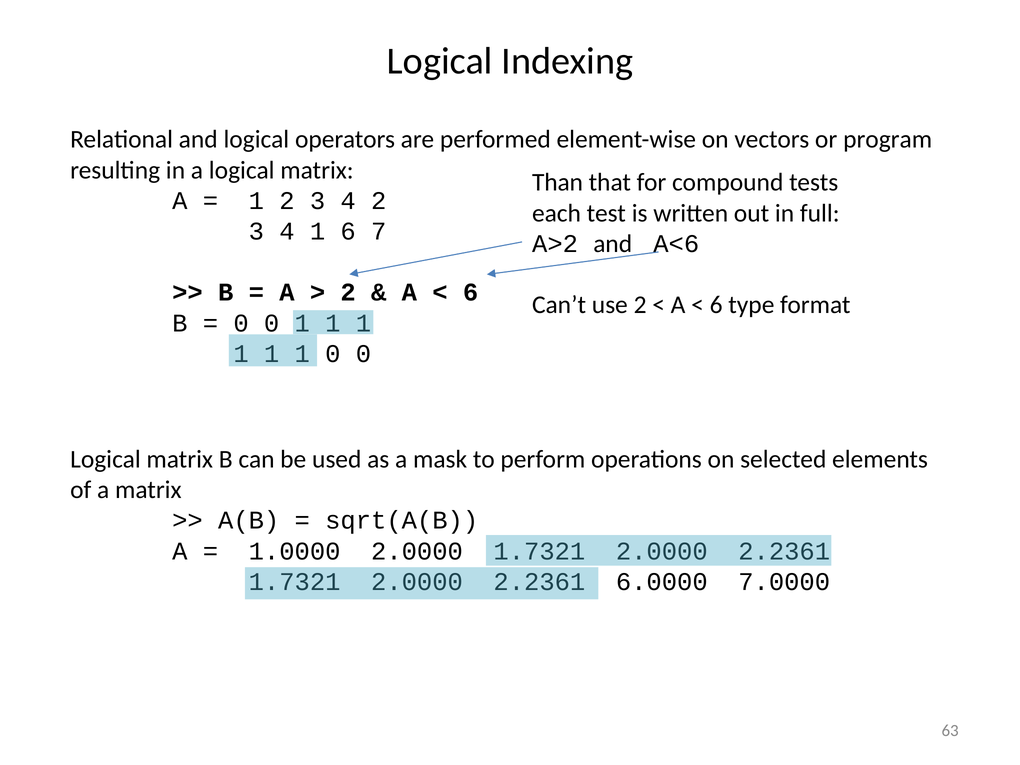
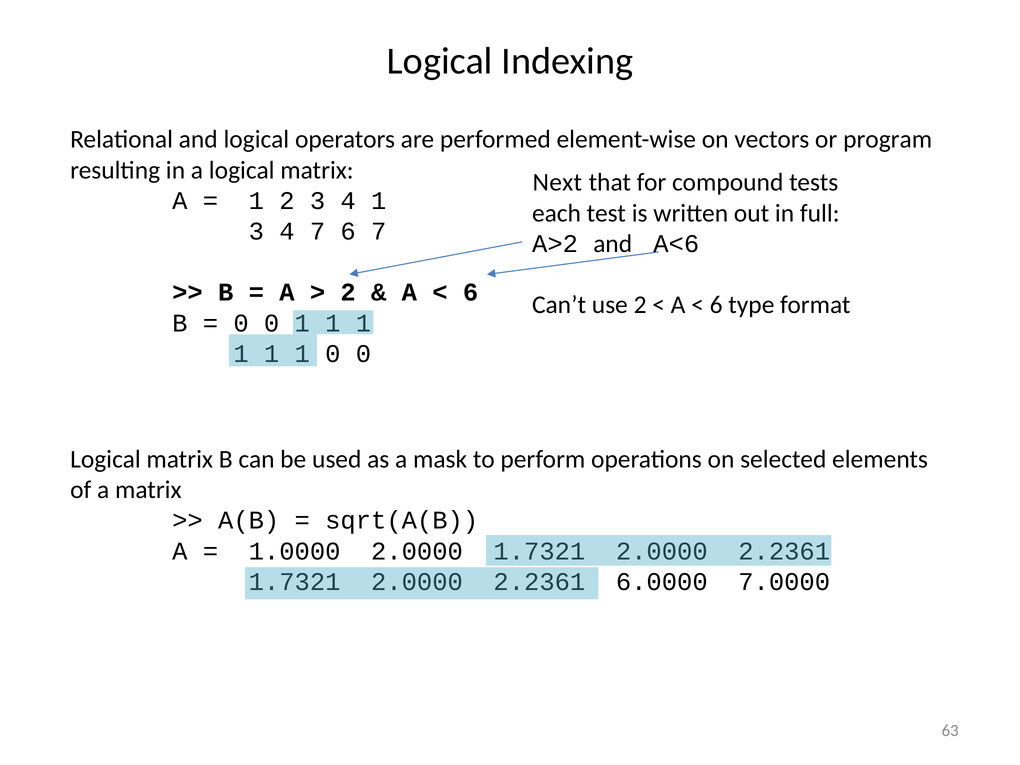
Than: Than -> Next
4 2: 2 -> 1
4 1: 1 -> 7
